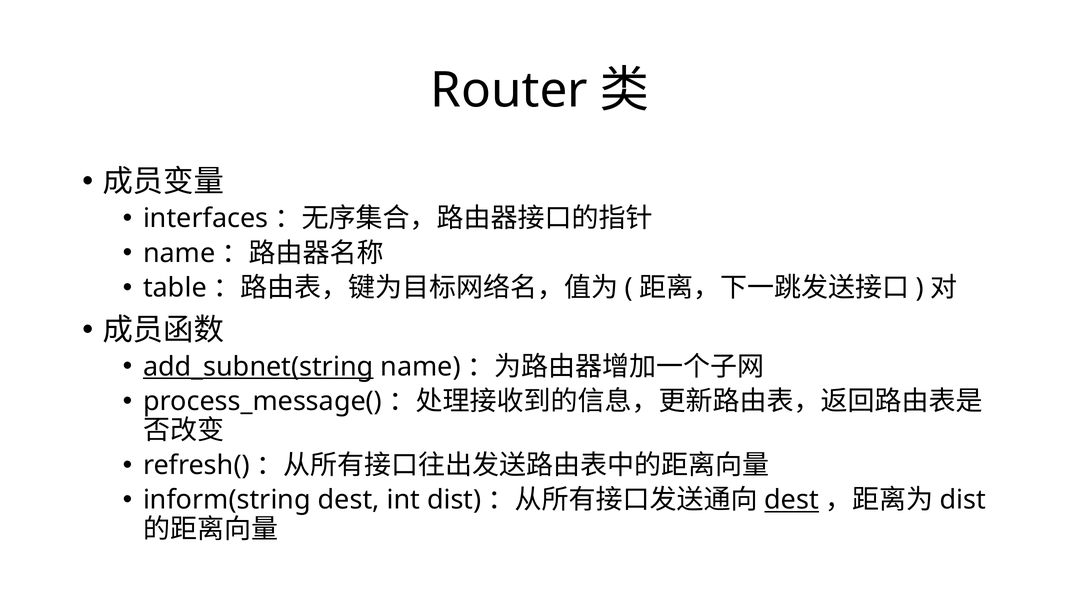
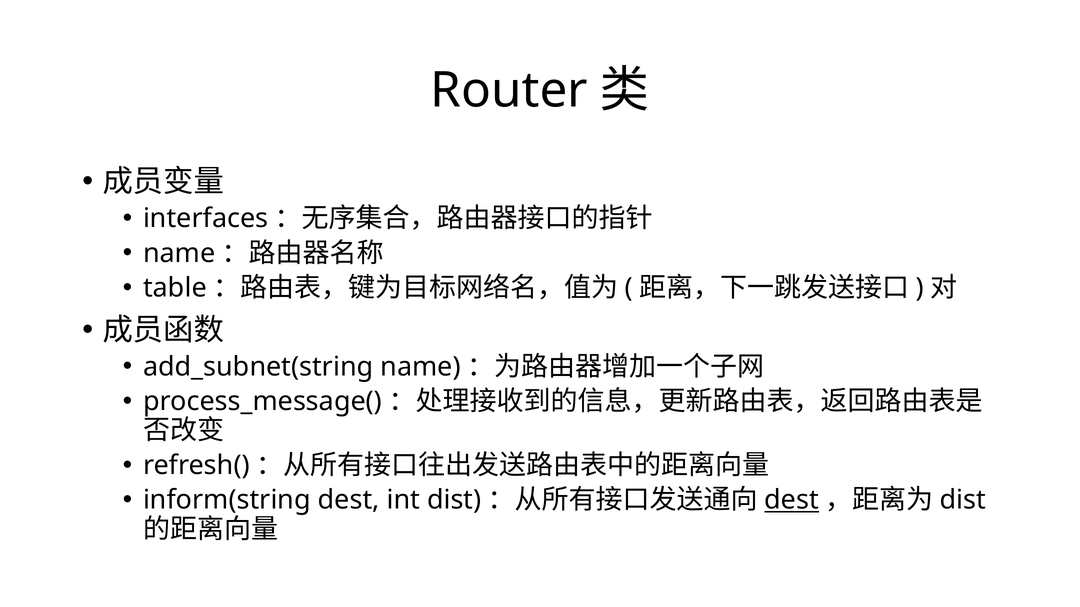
add_subnet(string underline: present -> none
